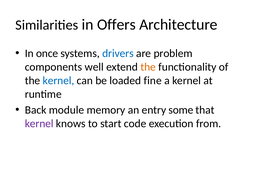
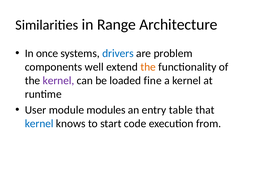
Offers: Offers -> Range
kernel at (59, 81) colour: blue -> purple
Back: Back -> User
memory: memory -> modules
some: some -> table
kernel at (39, 124) colour: purple -> blue
